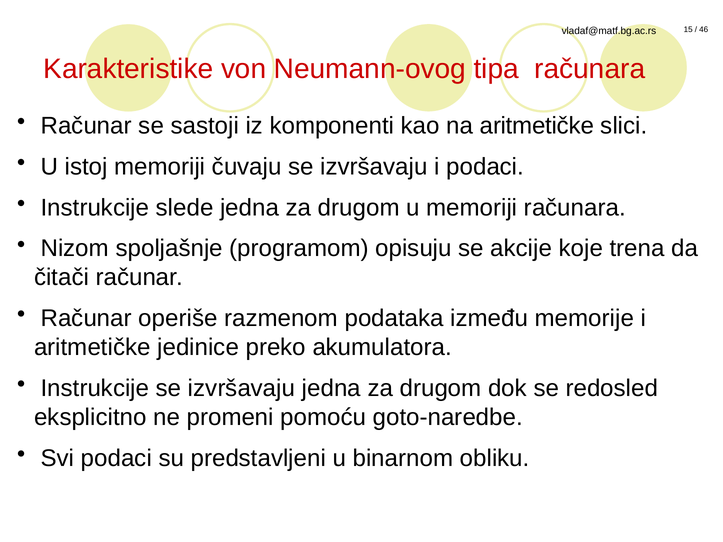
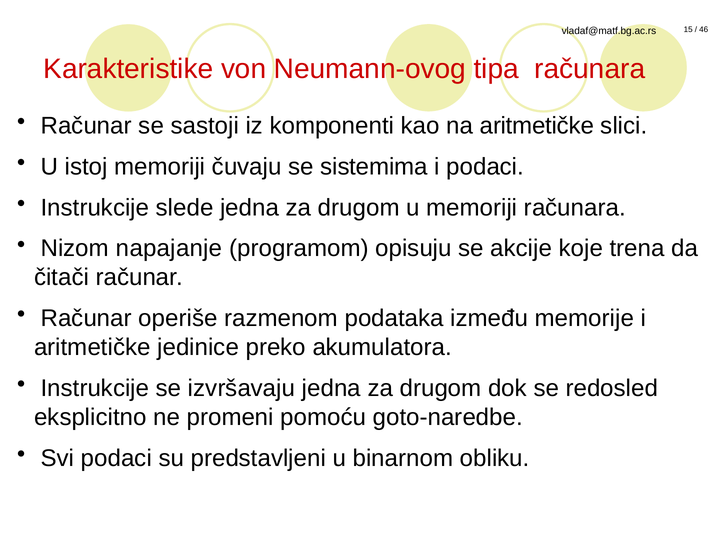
čuvaju se izvršavaju: izvršavaju -> sistemima
spoljašnje: spoljašnje -> napajanje
